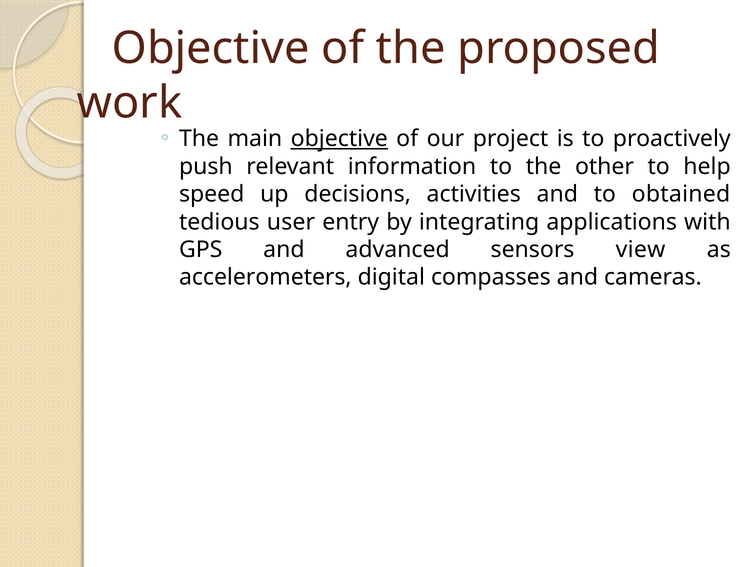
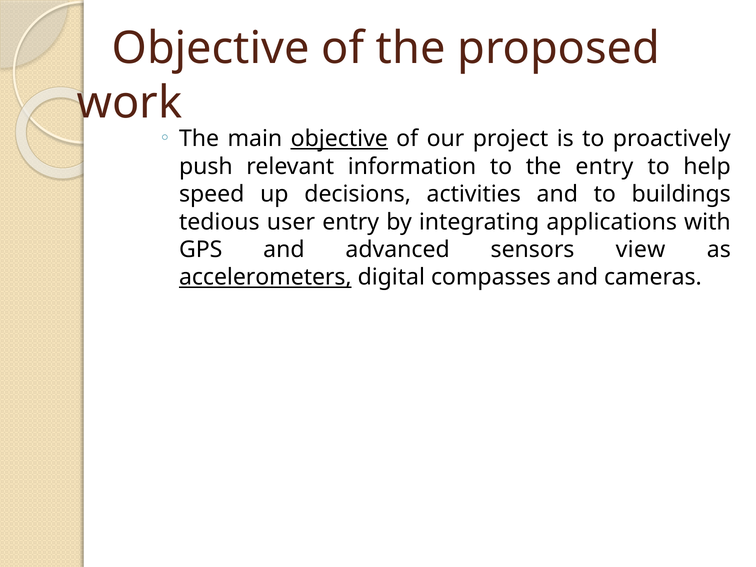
the other: other -> entry
obtained: obtained -> buildings
accelerometers underline: none -> present
